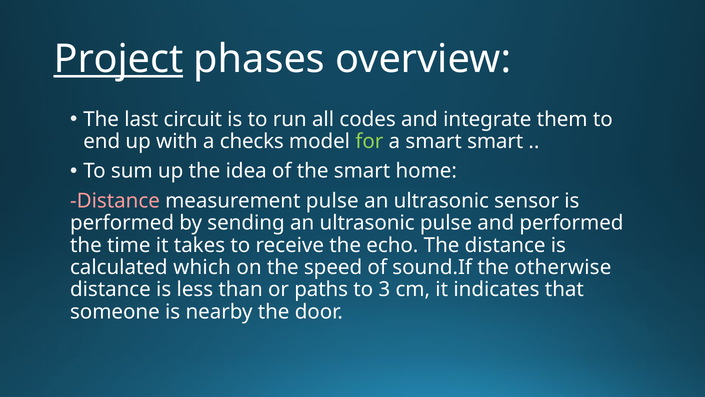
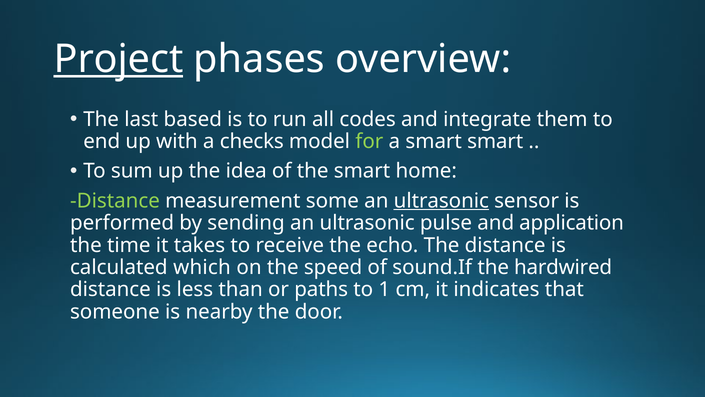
circuit: circuit -> based
Distance at (115, 201) colour: pink -> light green
measurement pulse: pulse -> some
ultrasonic at (441, 201) underline: none -> present
and performed: performed -> application
otherwise: otherwise -> hardwired
3: 3 -> 1
